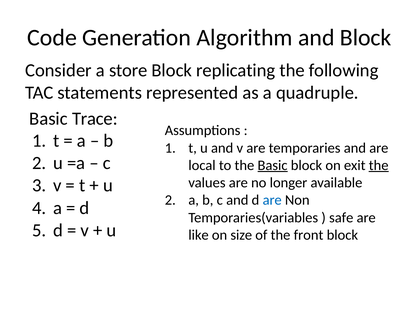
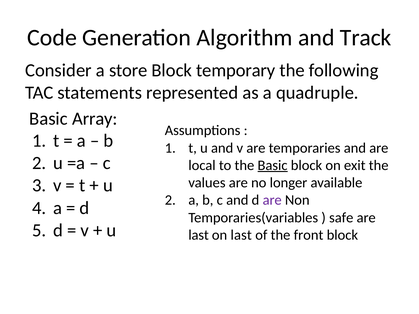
and Block: Block -> Track
replicating: replicating -> temporary
Trace: Trace -> Array
the at (379, 165) underline: present -> none
are at (272, 200) colour: blue -> purple
like at (199, 235): like -> last
on size: size -> last
